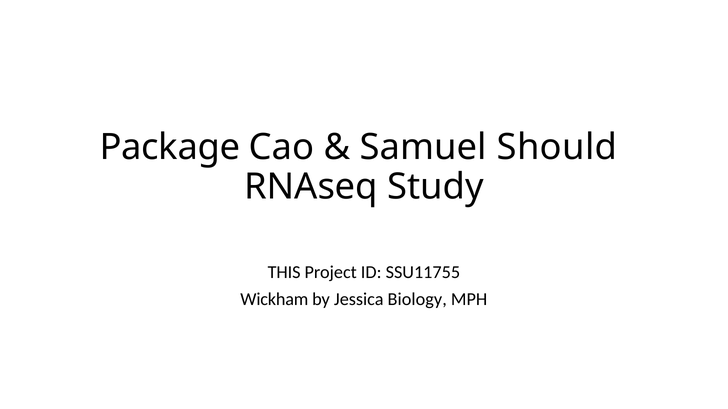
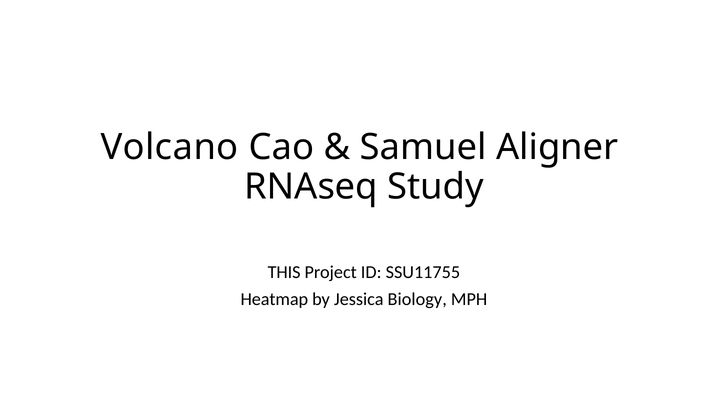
Package: Package -> Volcano
Should: Should -> Aligner
Wickham: Wickham -> Heatmap
